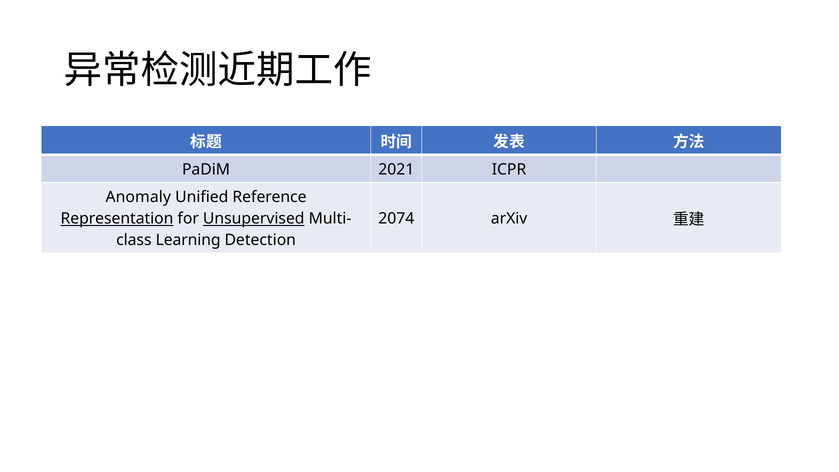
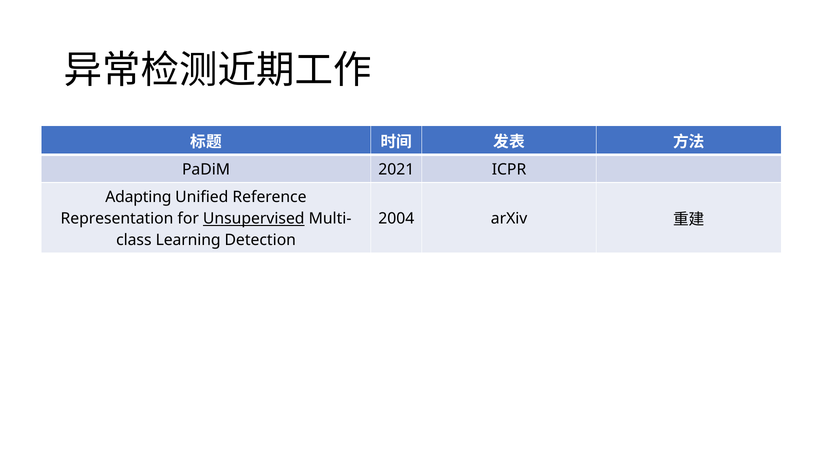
Anomaly: Anomaly -> Adapting
Representation underline: present -> none
2074: 2074 -> 2004
